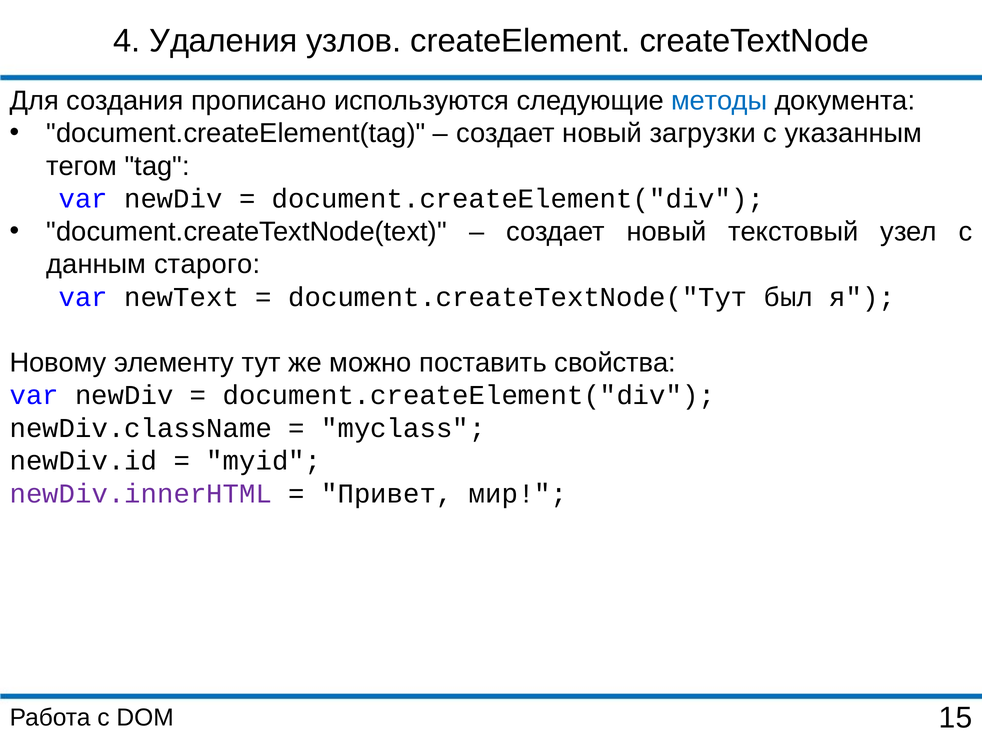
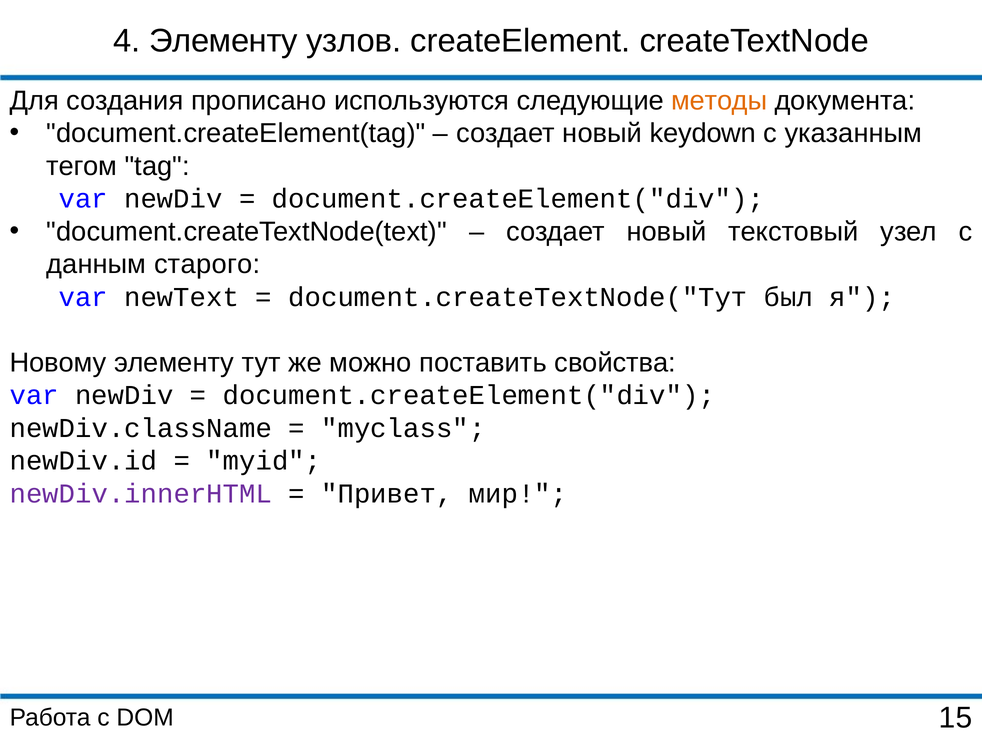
4 Удаления: Удаления -> Элементу
методы colour: blue -> orange
загрузки: загрузки -> keydown
